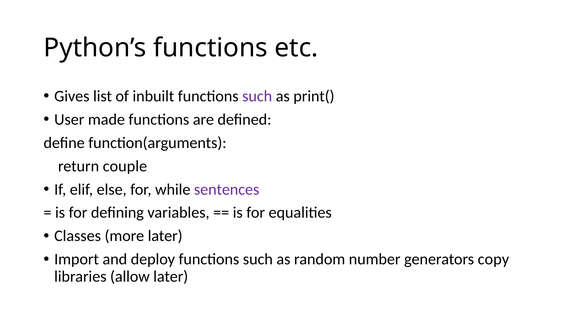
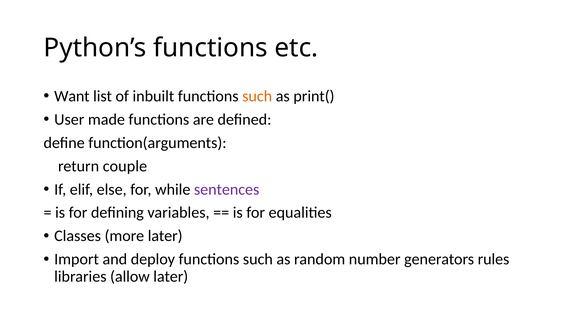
Gives: Gives -> Want
such at (257, 96) colour: purple -> orange
copy: copy -> rules
